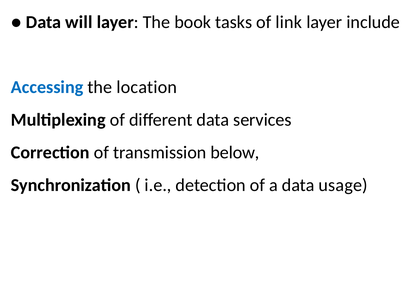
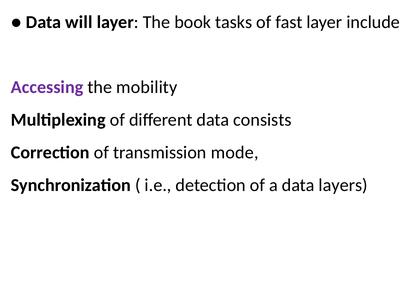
link: link -> fast
Accessing colour: blue -> purple
location: location -> mobility
services: services -> consists
below: below -> mode
usage: usage -> layers
